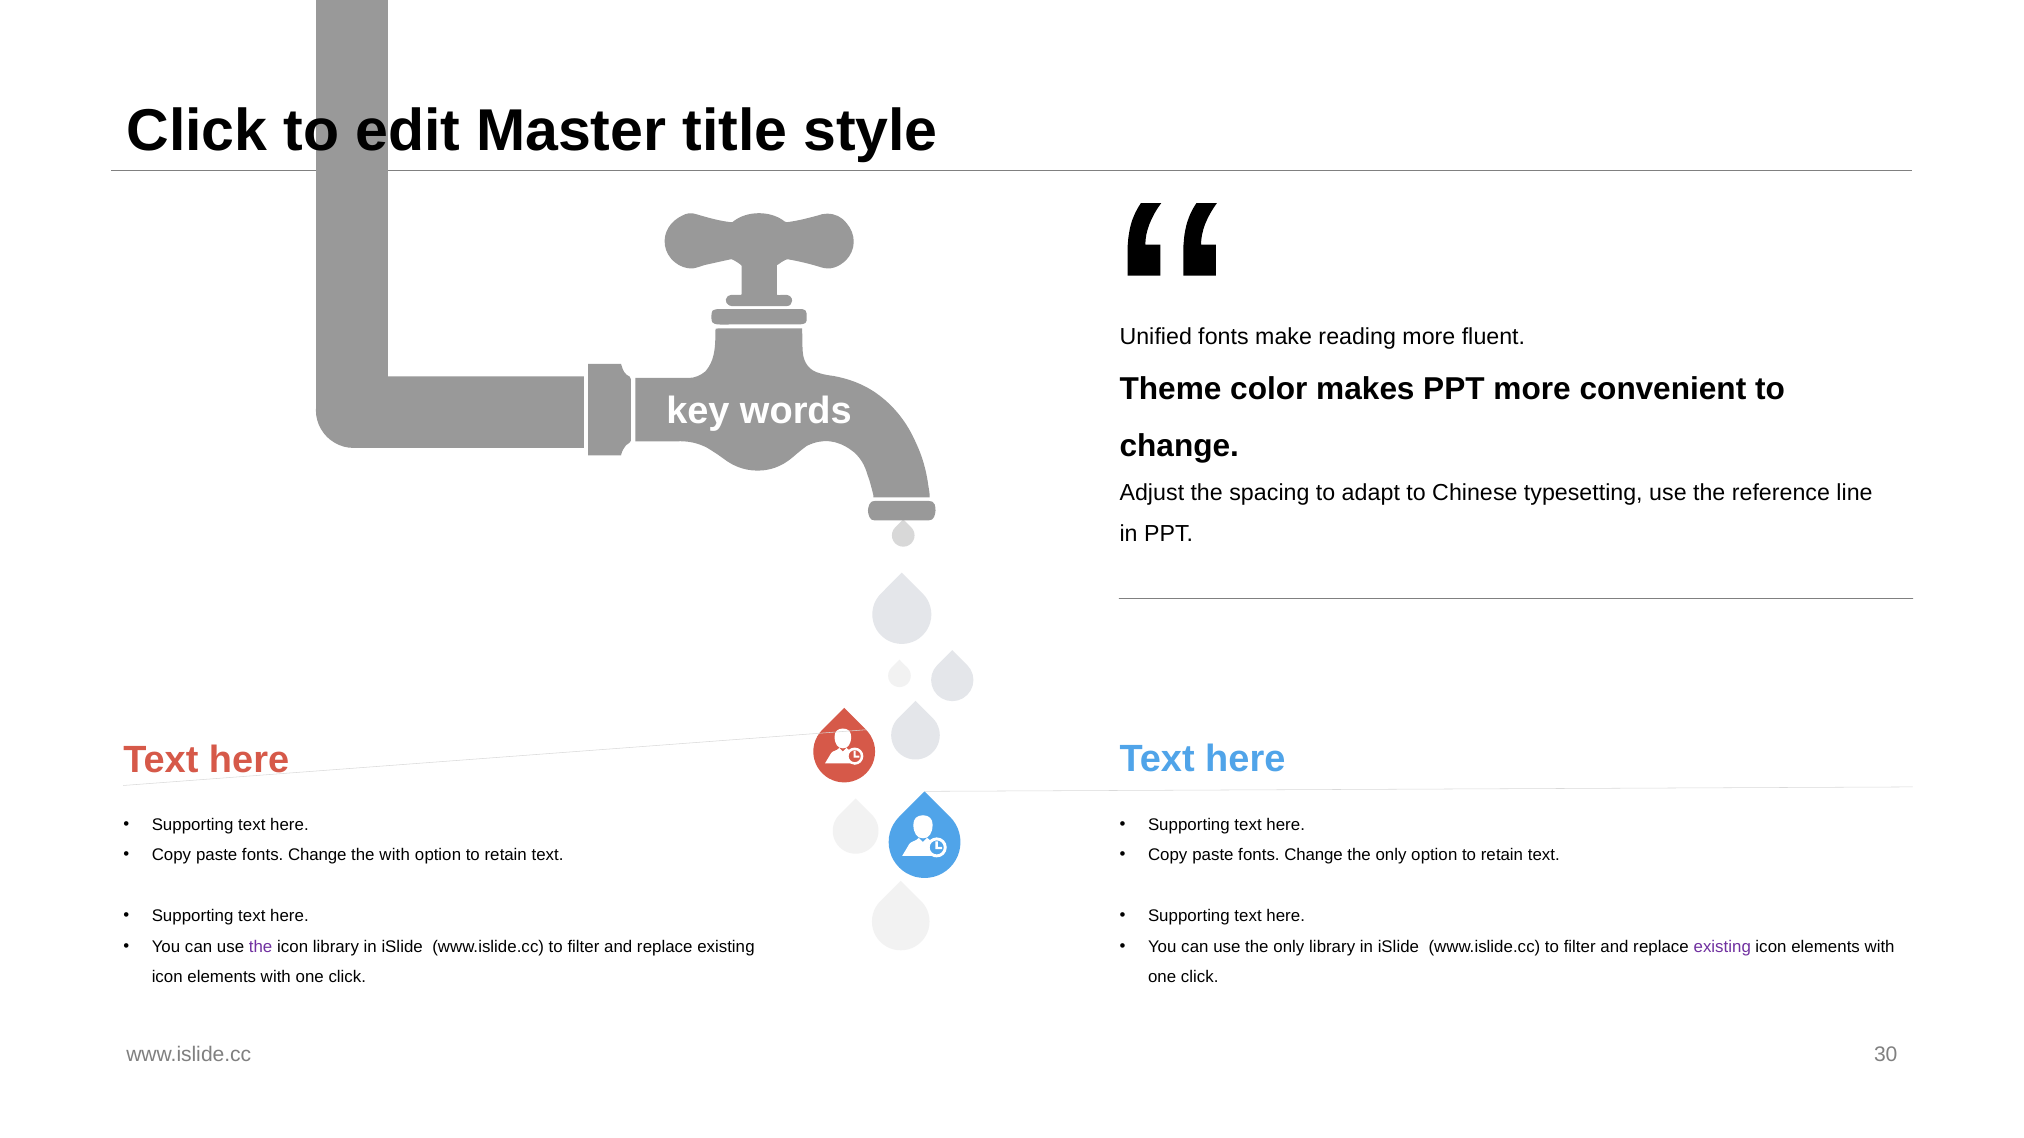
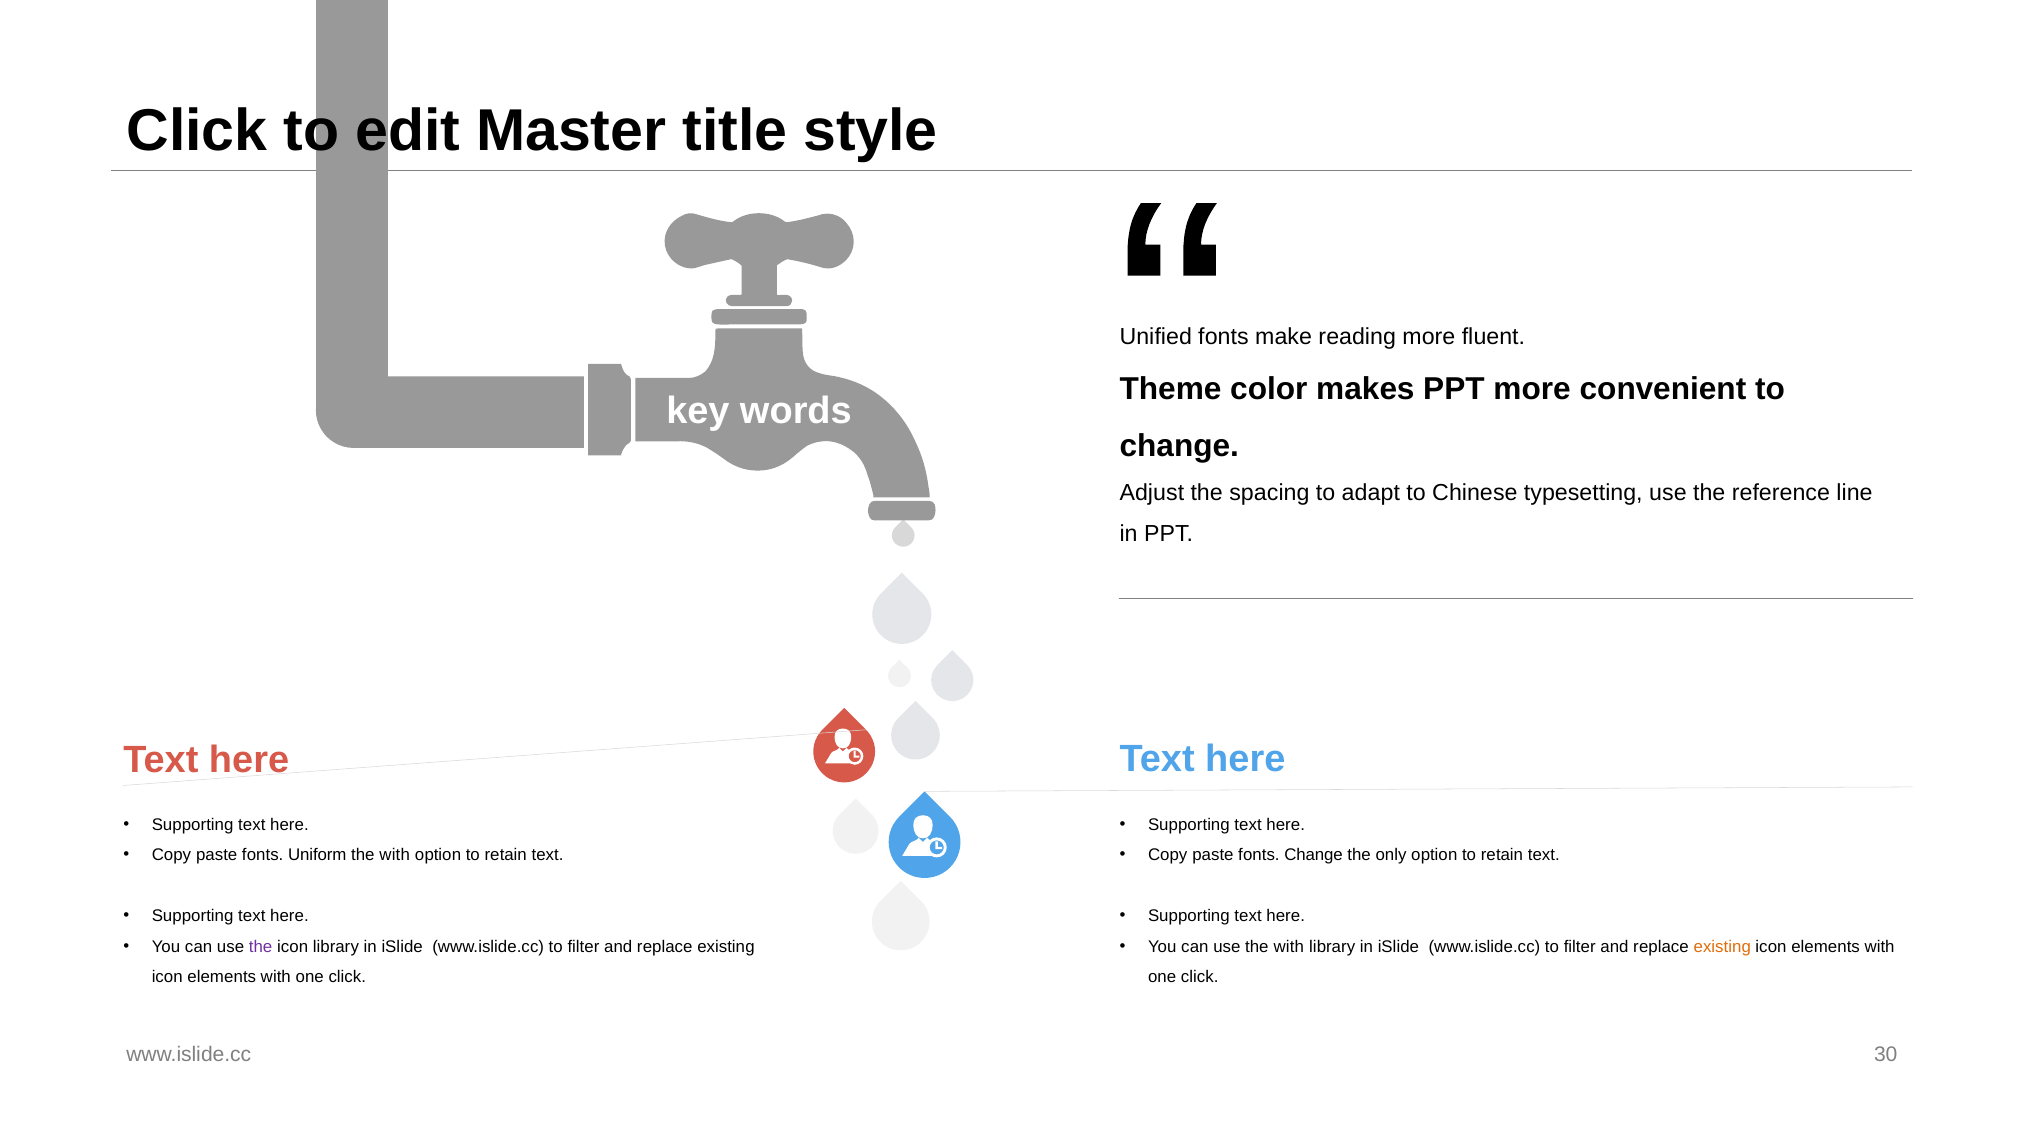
Change at (317, 855): Change -> Uniform
use the only: only -> with
existing at (1722, 947) colour: purple -> orange
